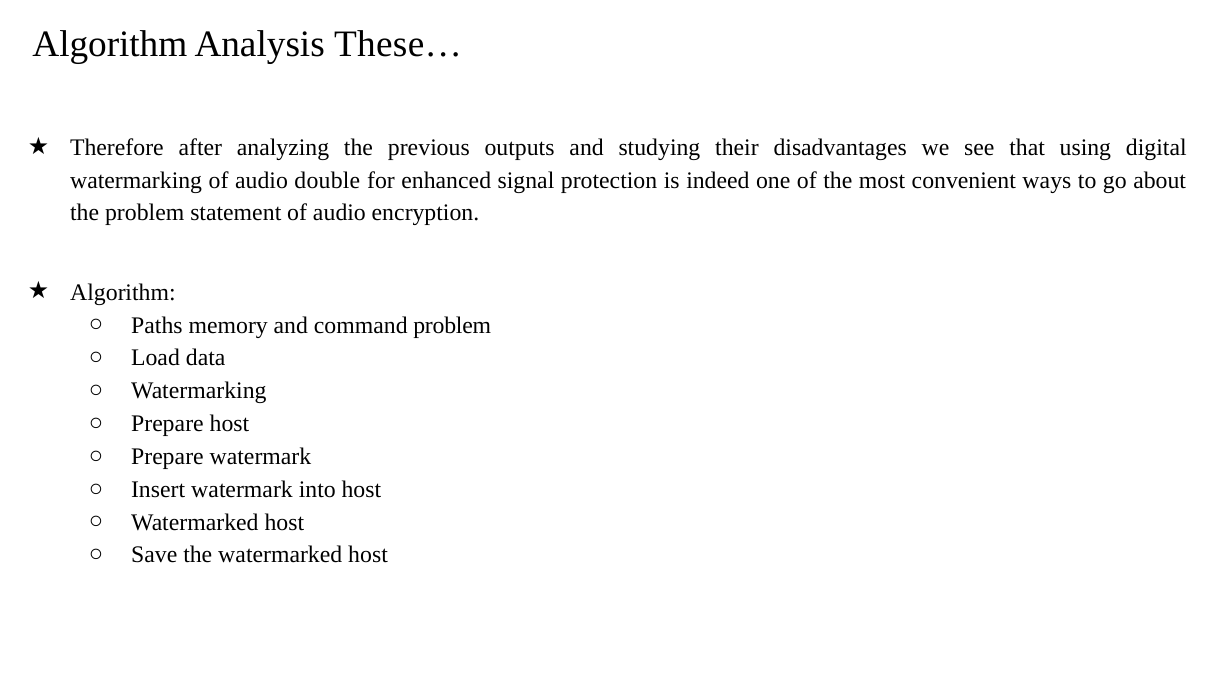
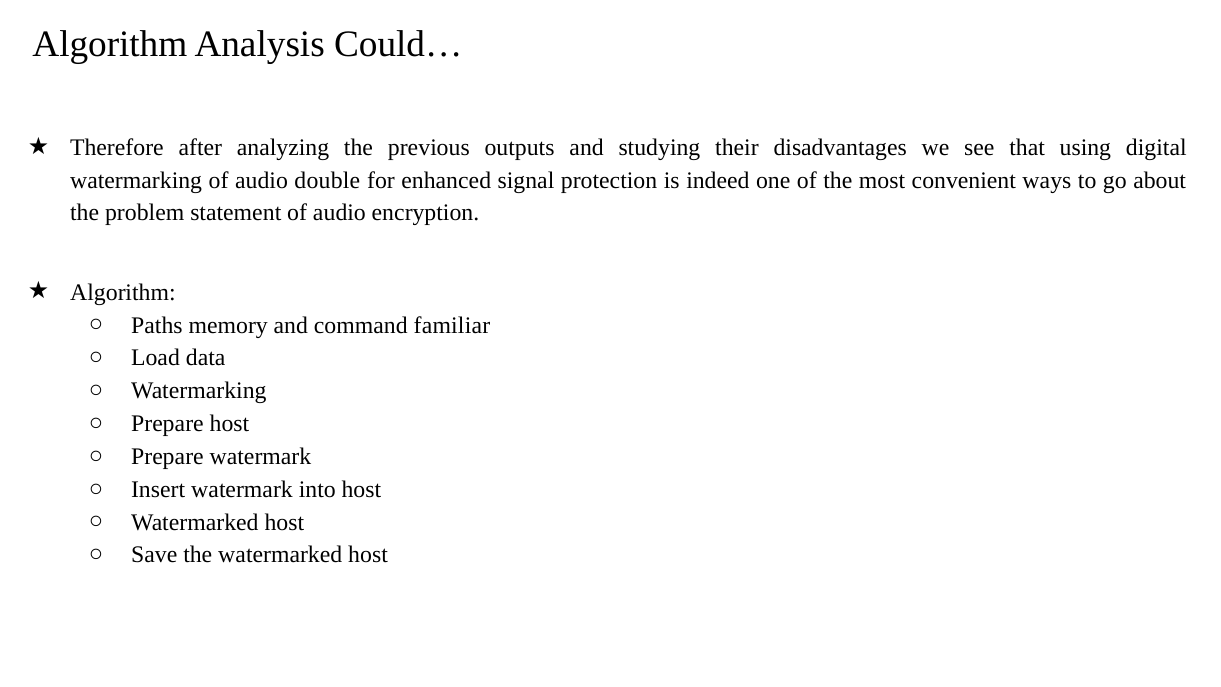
These…: These… -> Could…
command problem: problem -> familiar
